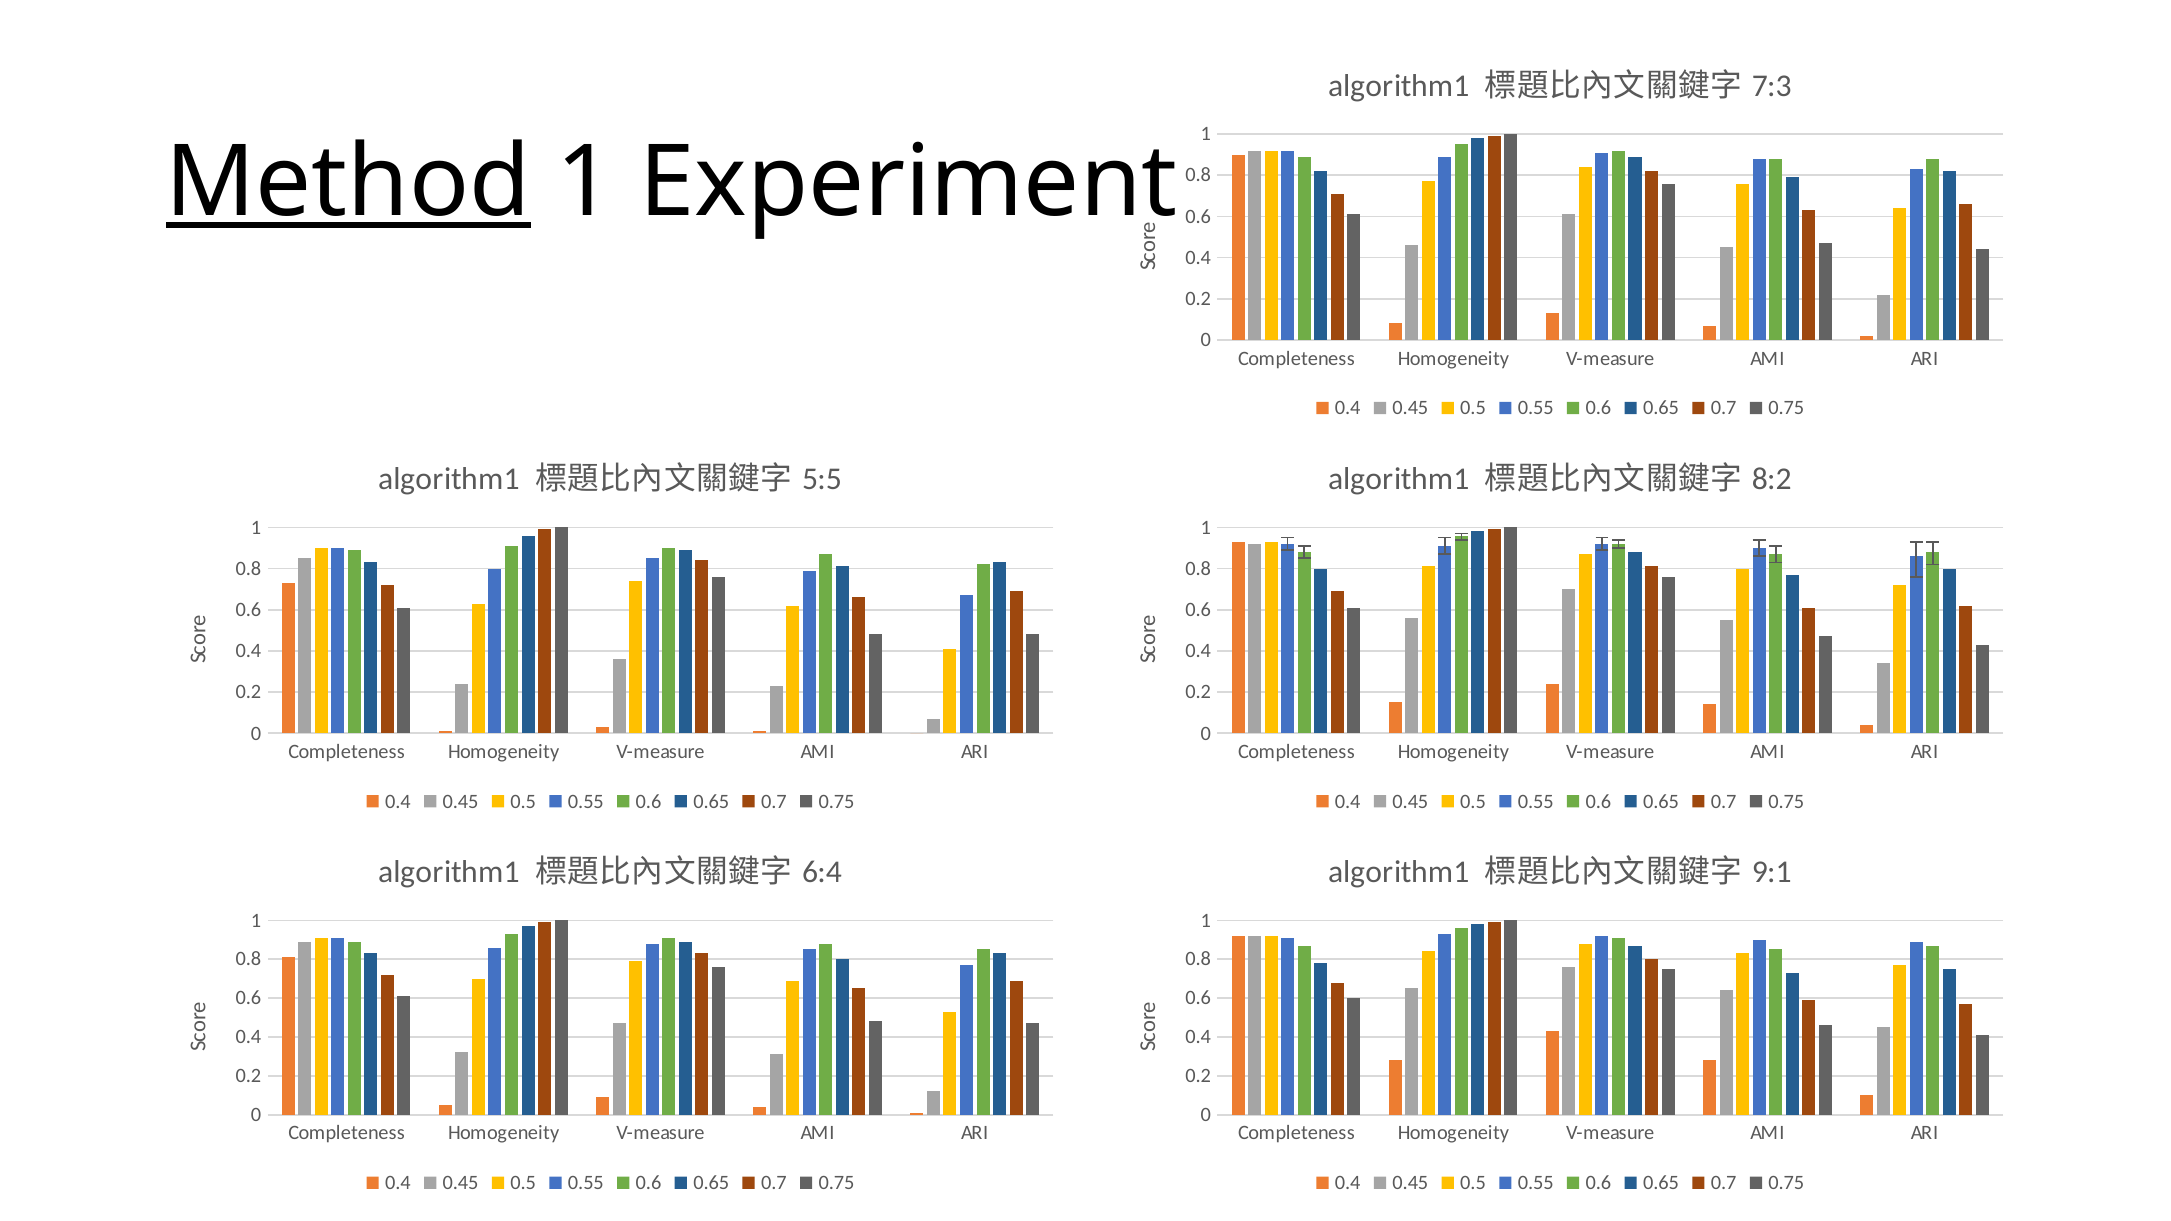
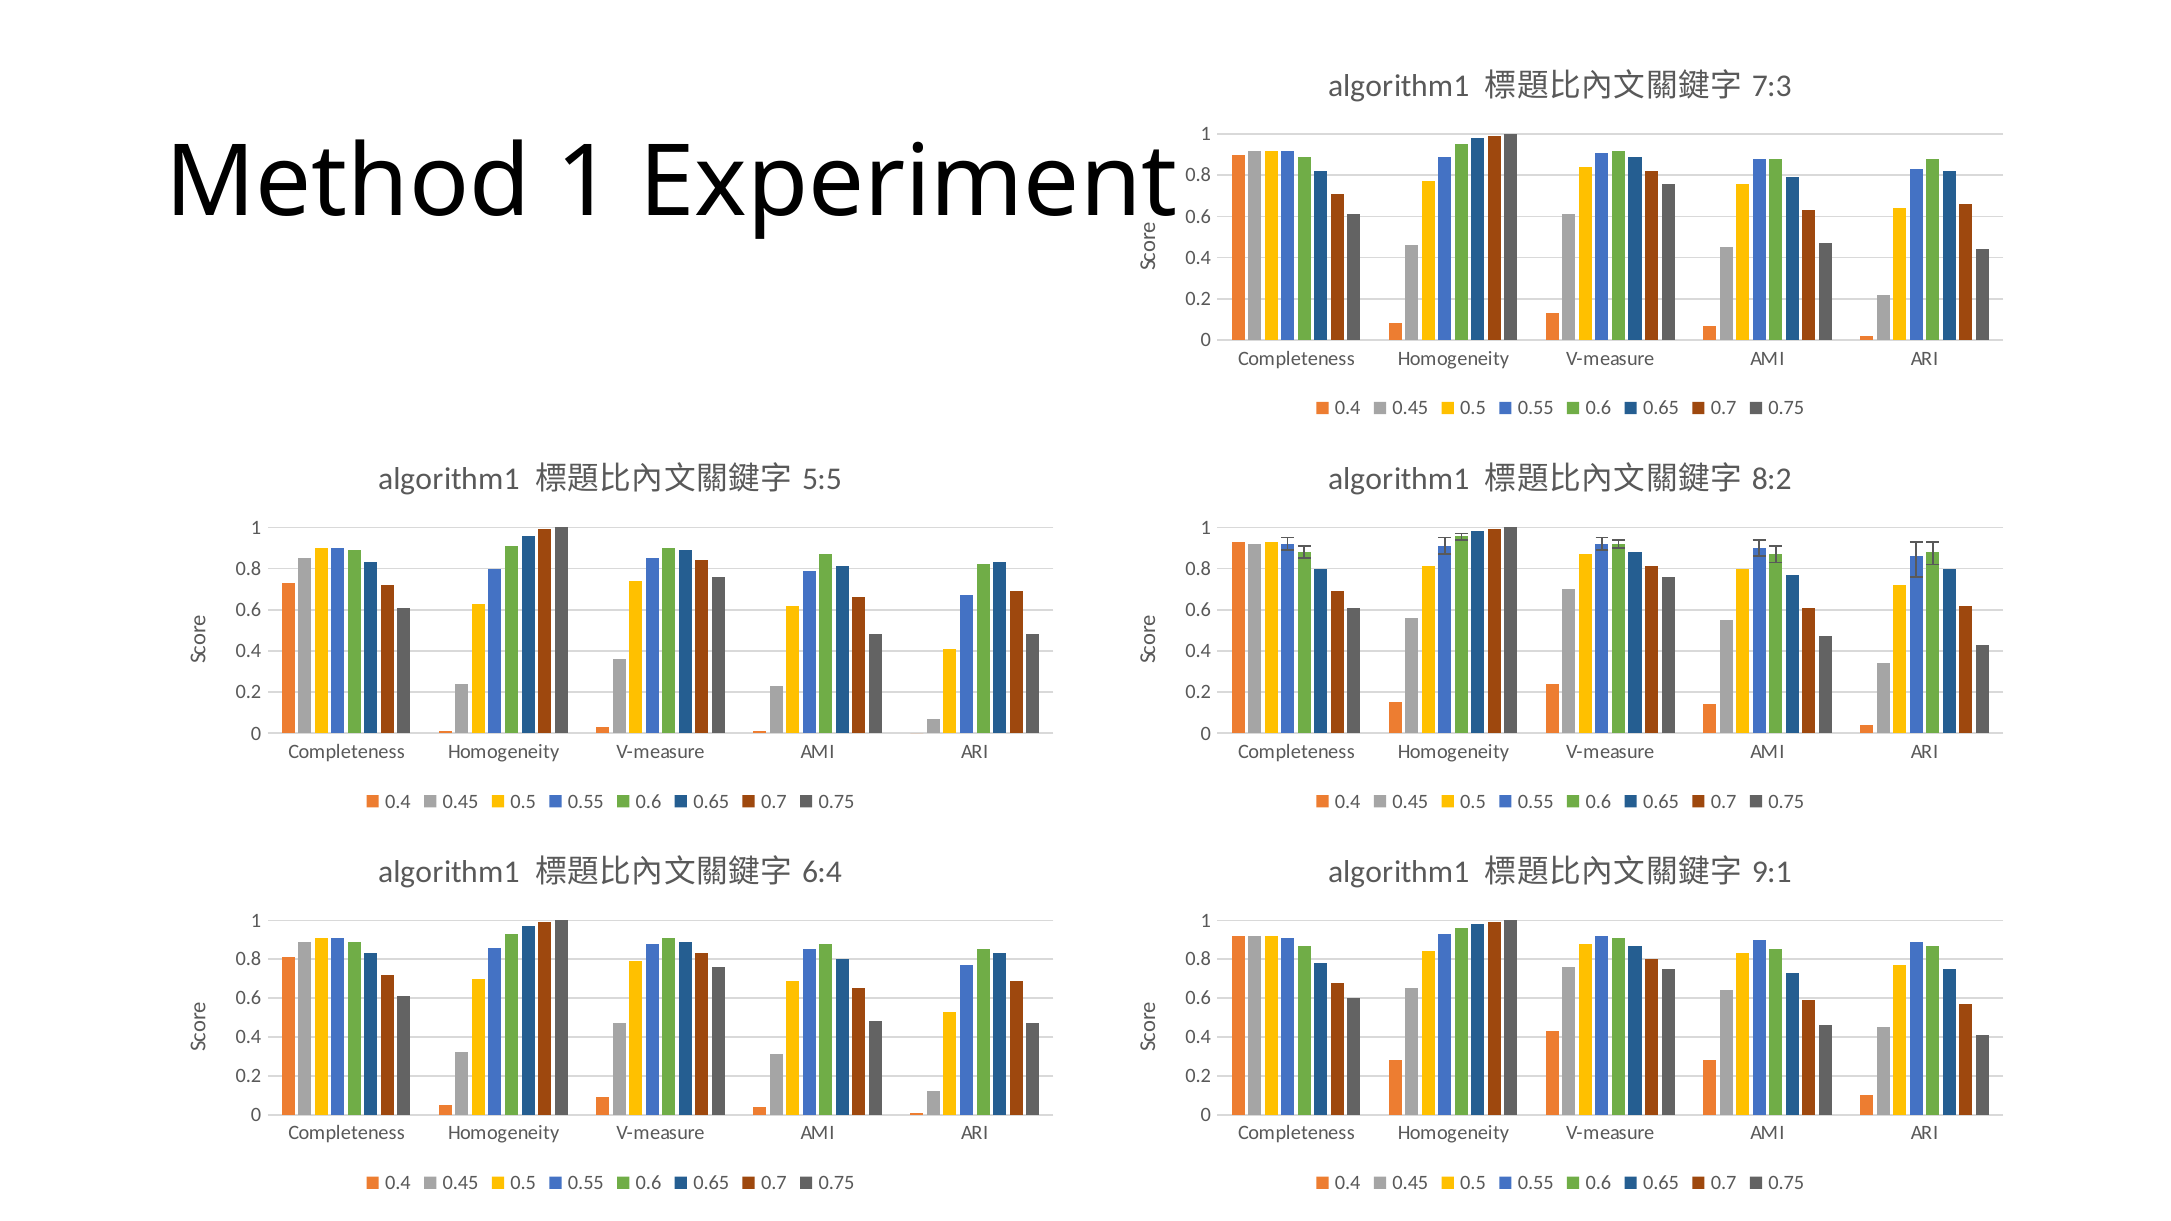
Method underline: present -> none
